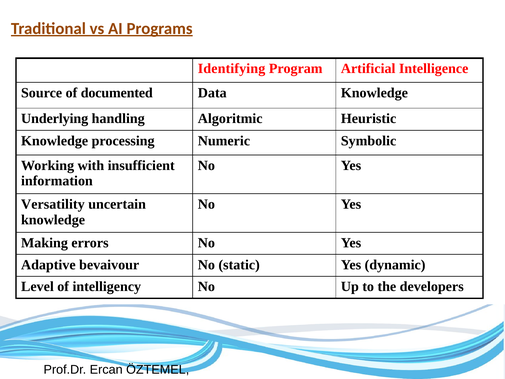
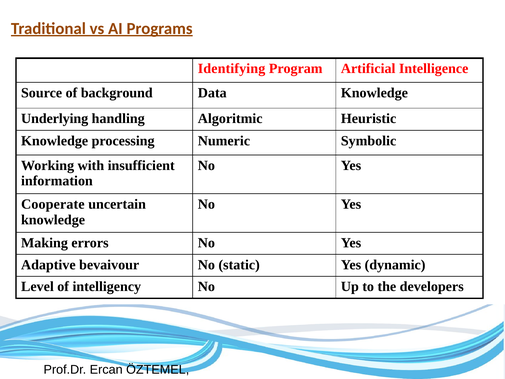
documented: documented -> background
Versatility: Versatility -> Cooperate
